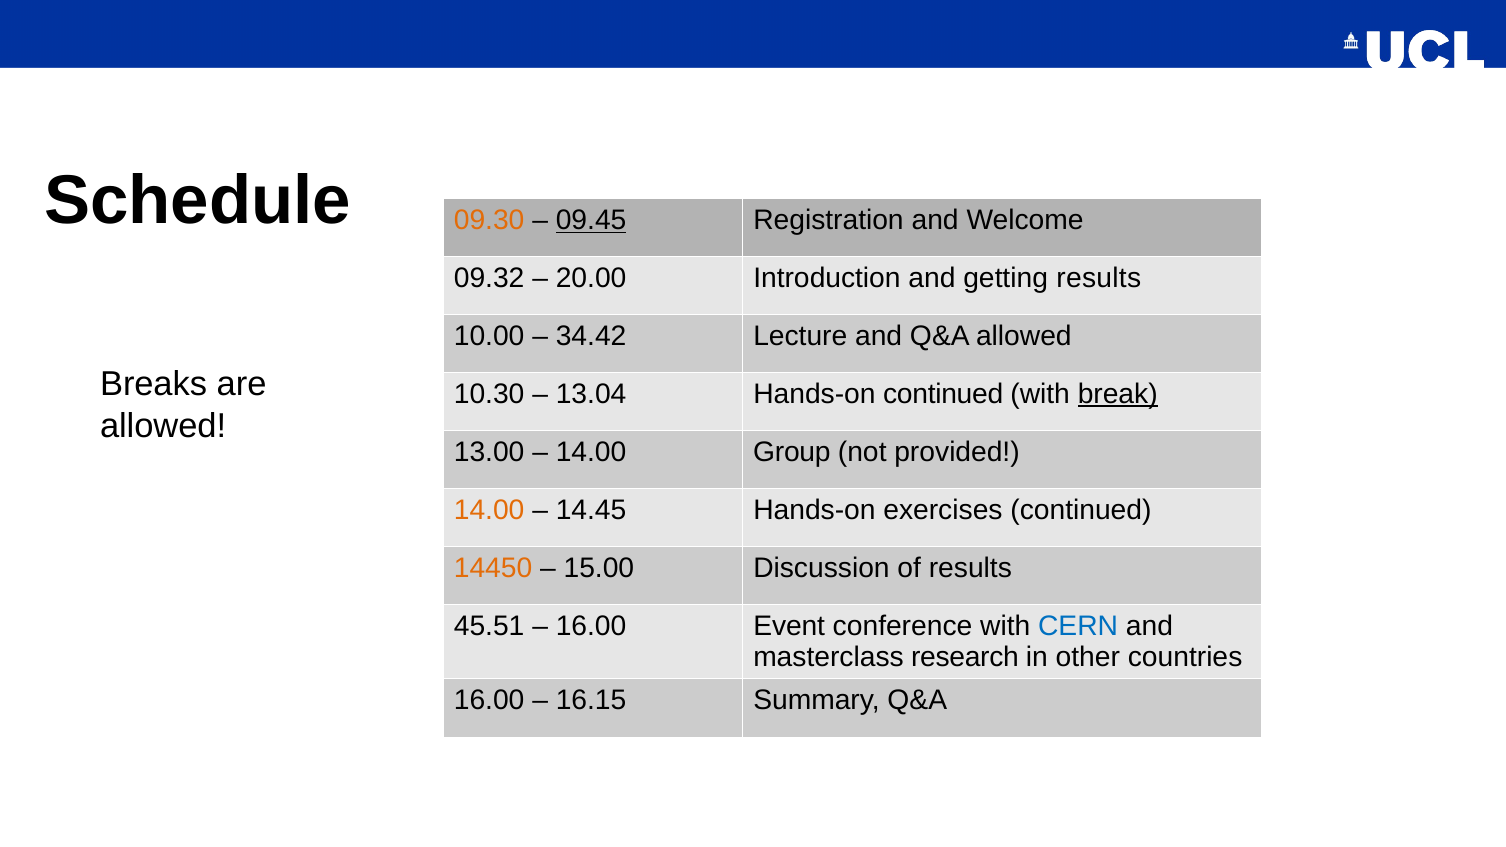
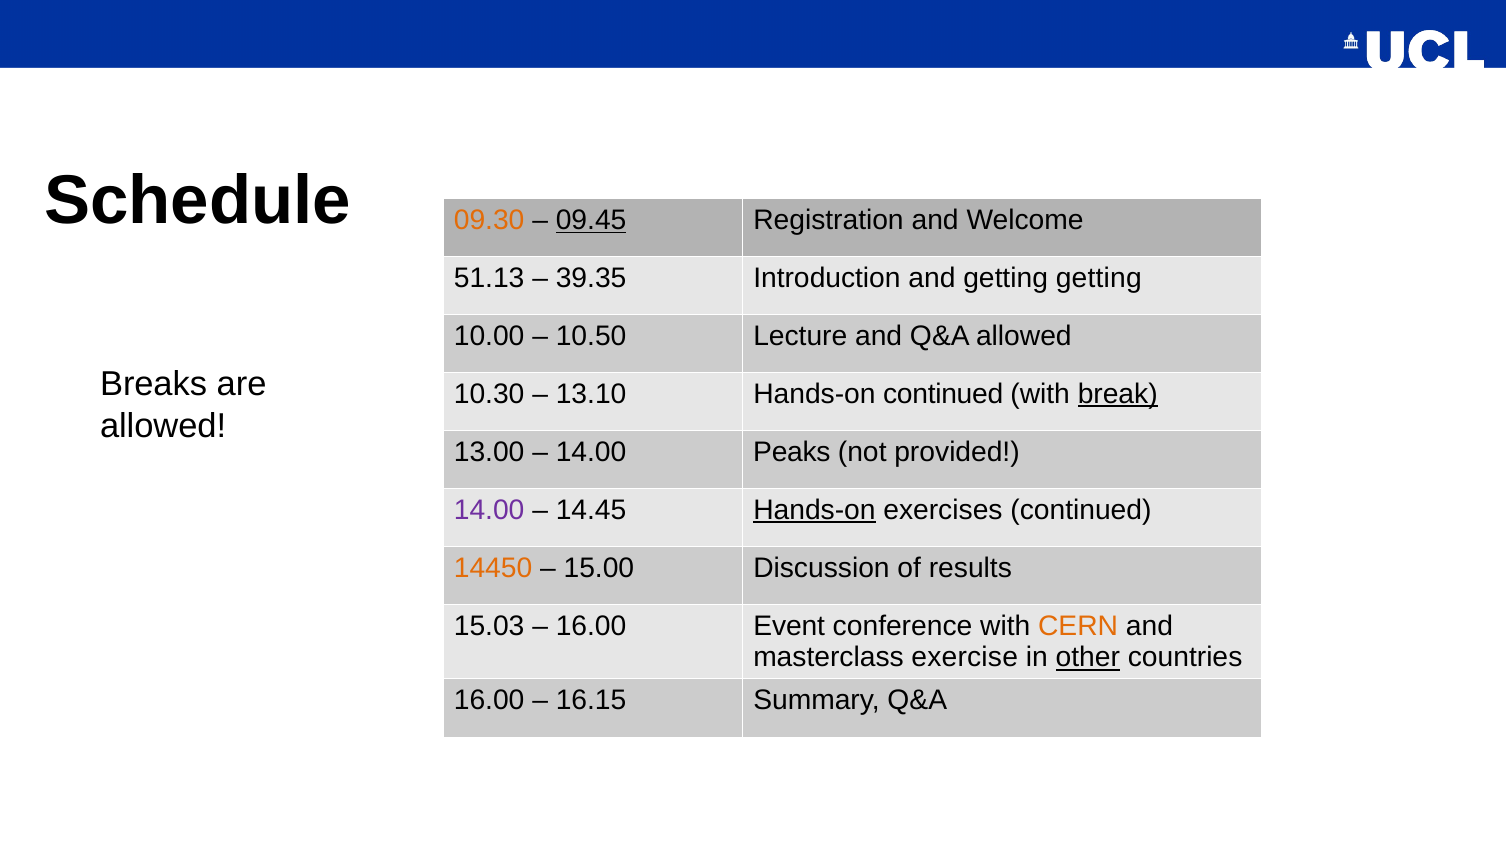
09.32: 09.32 -> 51.13
20.00: 20.00 -> 39.35
getting results: results -> getting
34.42: 34.42 -> 10.50
13.04: 13.04 -> 13.10
Group: Group -> Peaks
14.00 at (489, 510) colour: orange -> purple
Hands-on at (814, 510) underline: none -> present
45.51: 45.51 -> 15.03
CERN colour: blue -> orange
research: research -> exercise
other underline: none -> present
